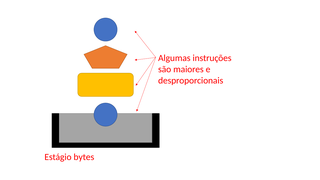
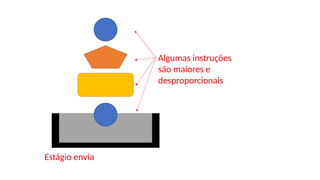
bytes: bytes -> envia
